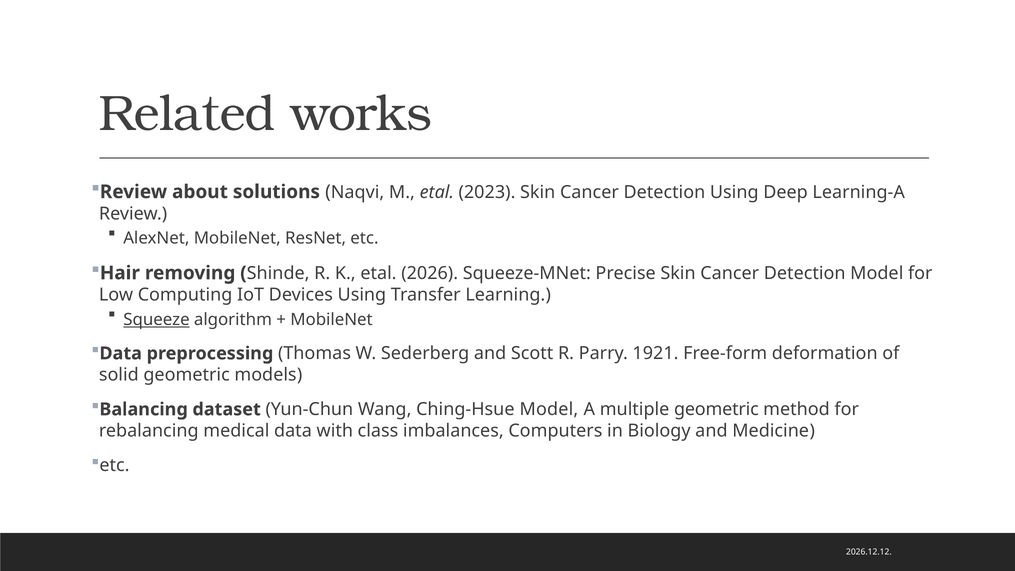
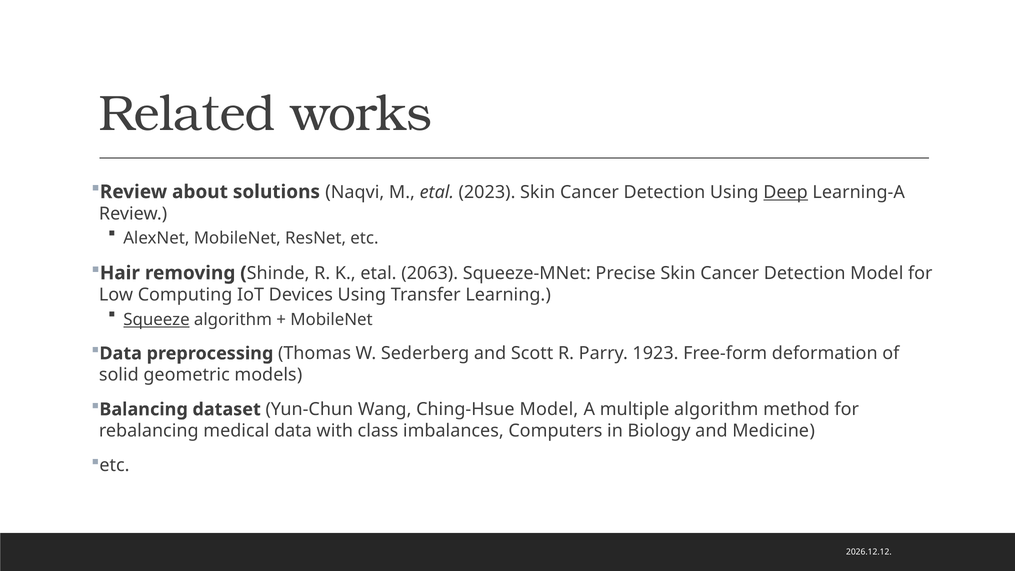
Deep underline: none -> present
2026: 2026 -> 2063
1921: 1921 -> 1923
multiple geometric: geometric -> algorithm
